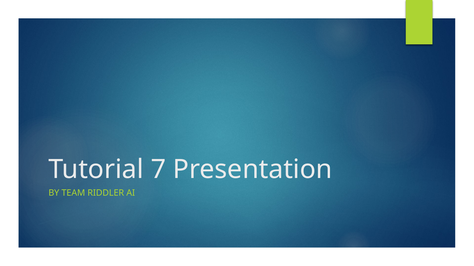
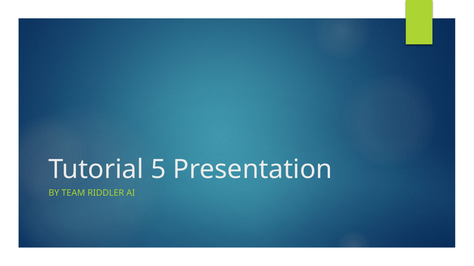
7: 7 -> 5
